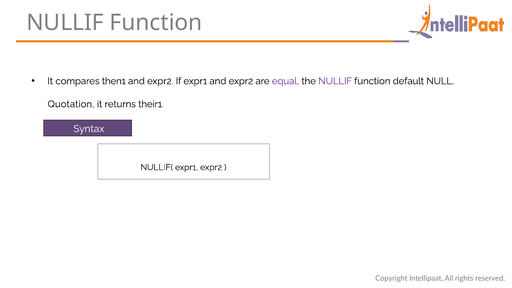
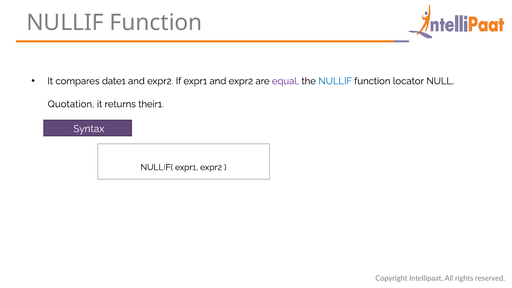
then1: then1 -> date1
NULLIF at (335, 81) colour: purple -> blue
default: default -> locator
